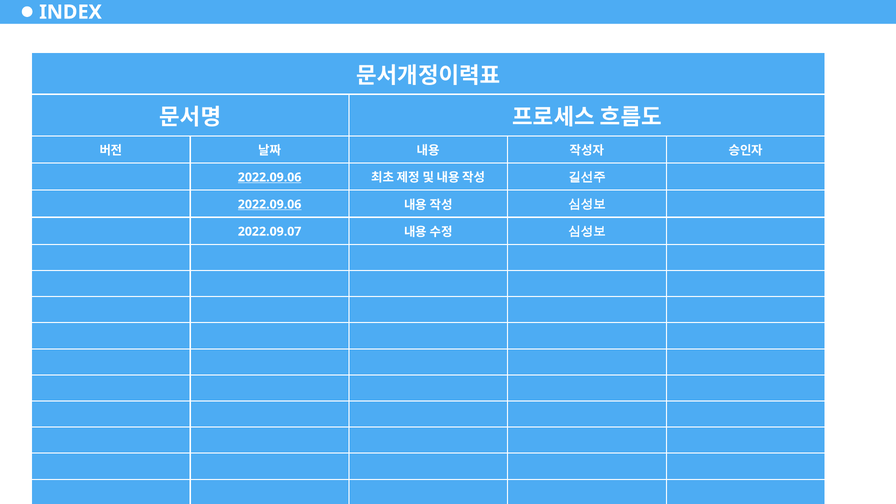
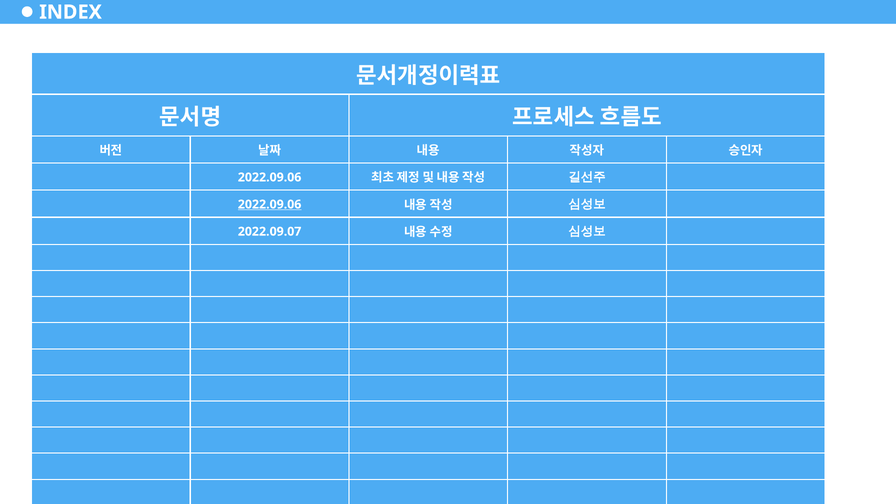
2022.09.06 at (270, 177) underline: present -> none
